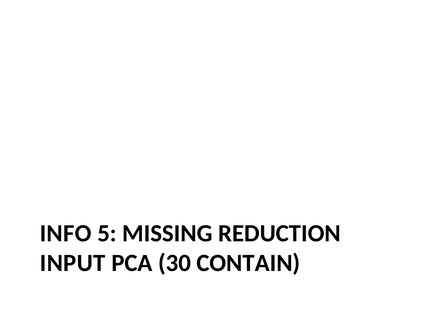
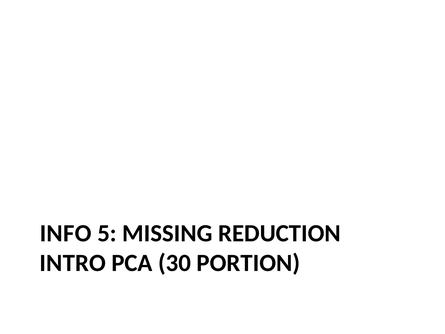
INPUT: INPUT -> INTRO
CONTAIN: CONTAIN -> PORTION
